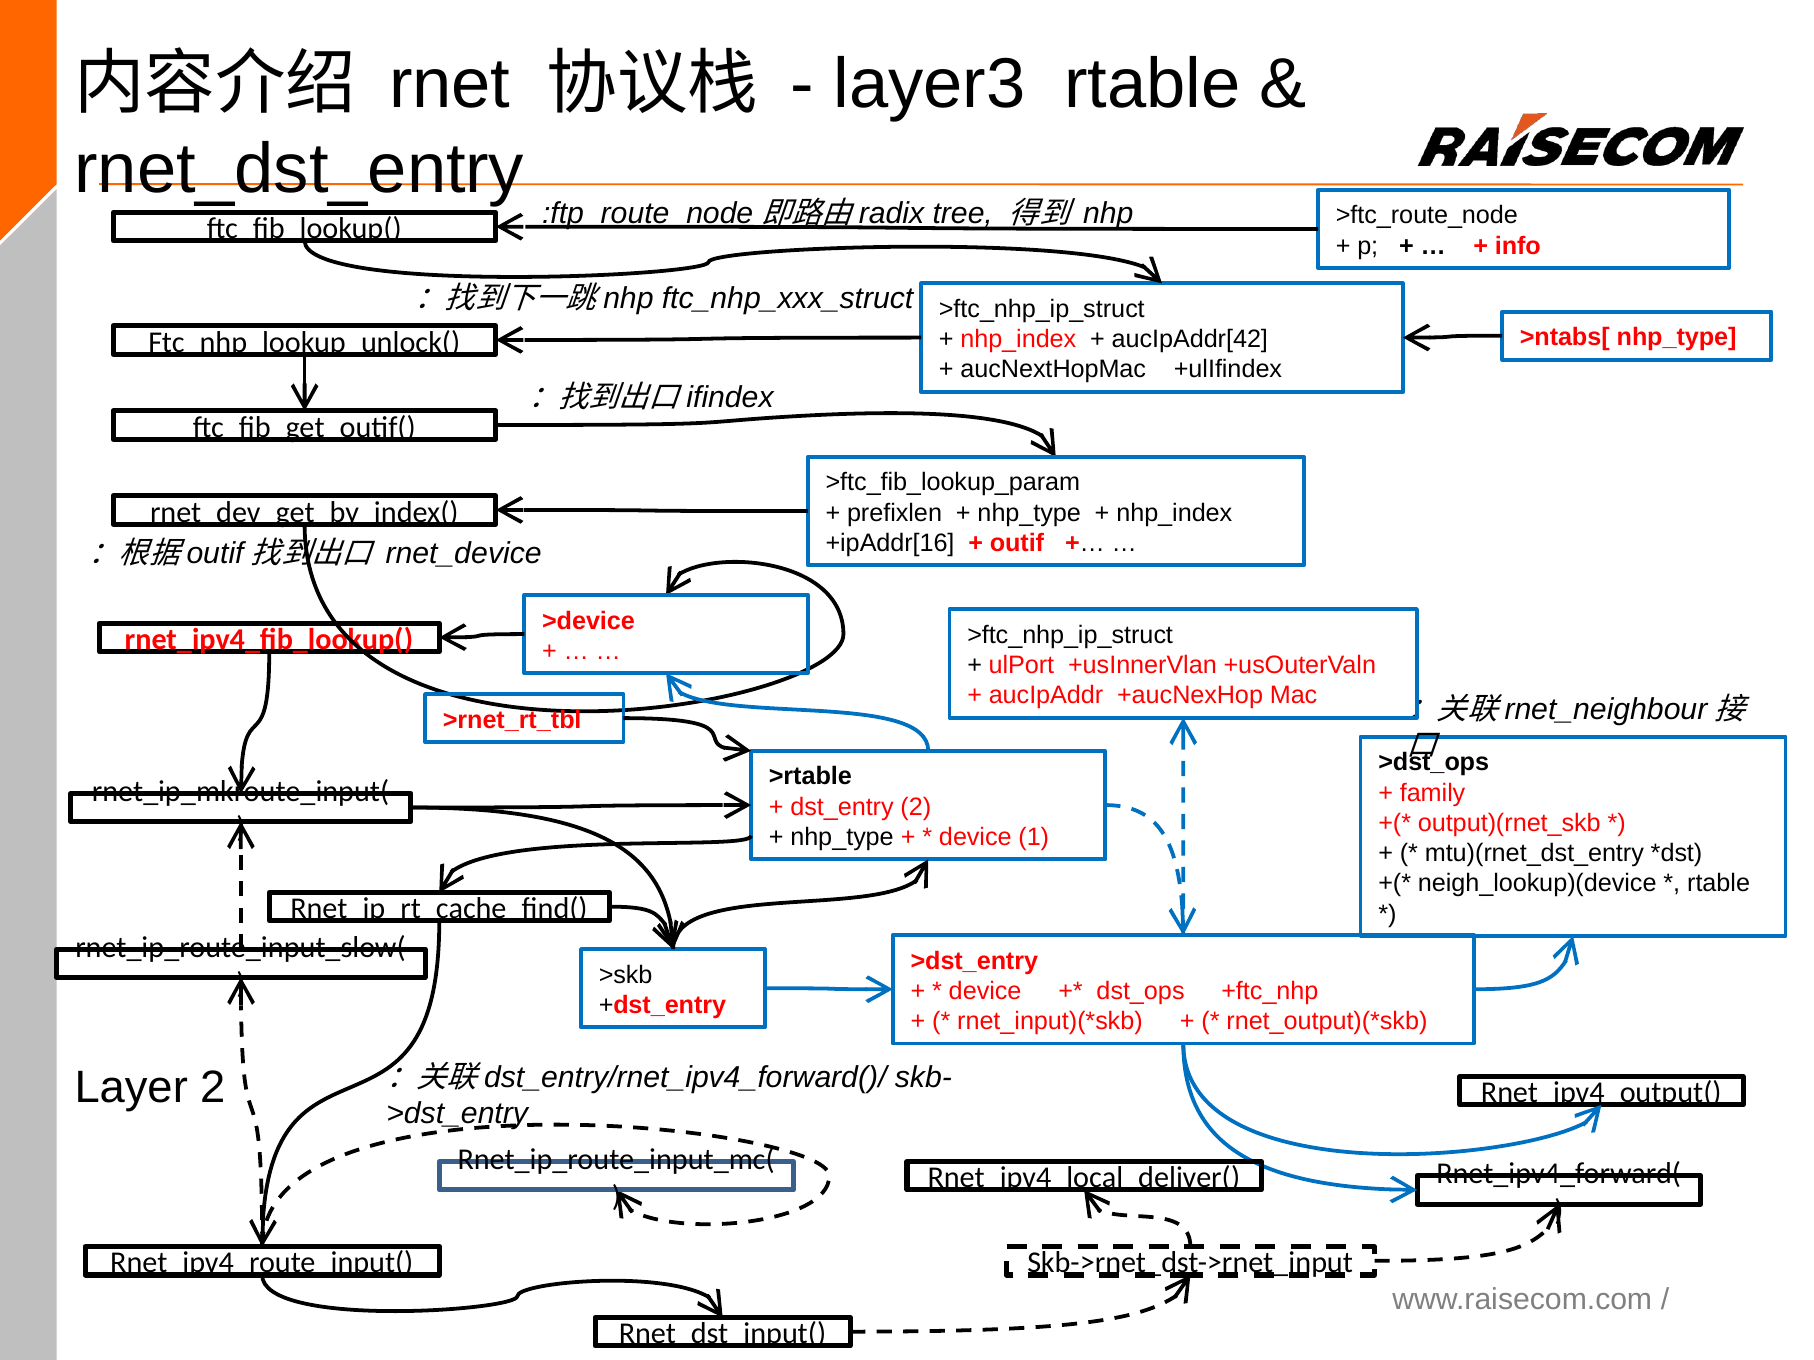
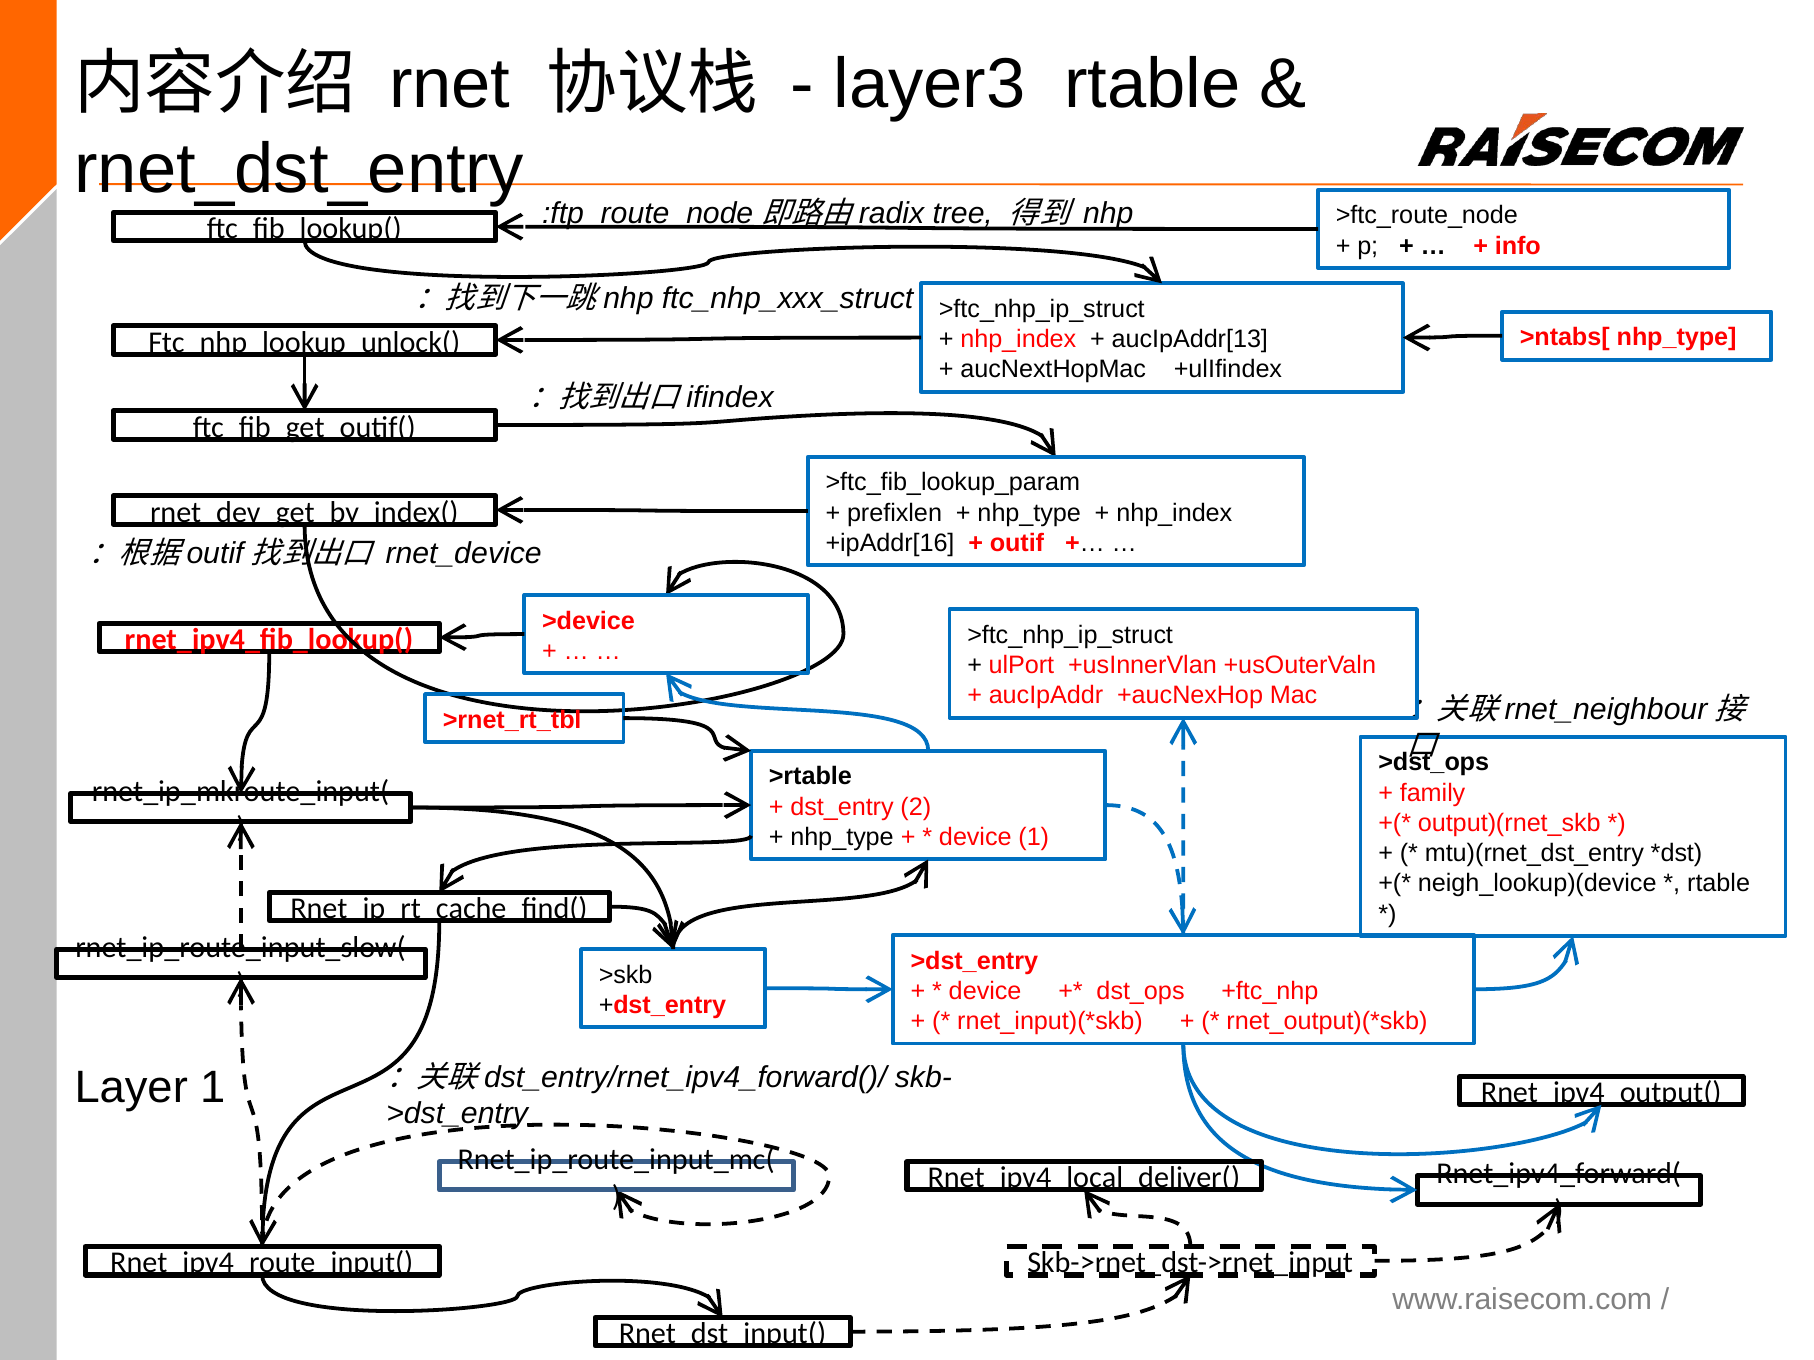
aucIpAddr[42: aucIpAddr[42 -> aucIpAddr[13
Layer 2: 2 -> 1
